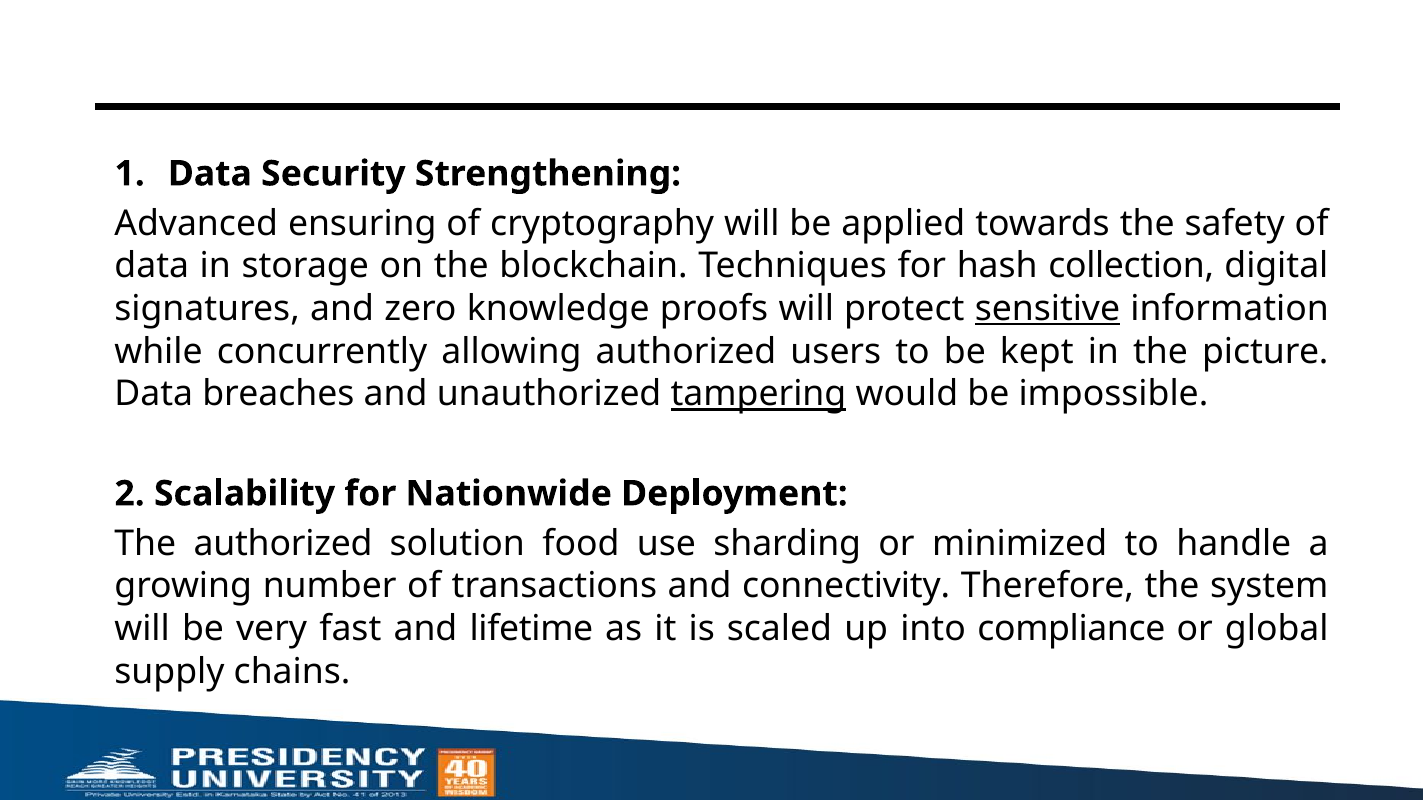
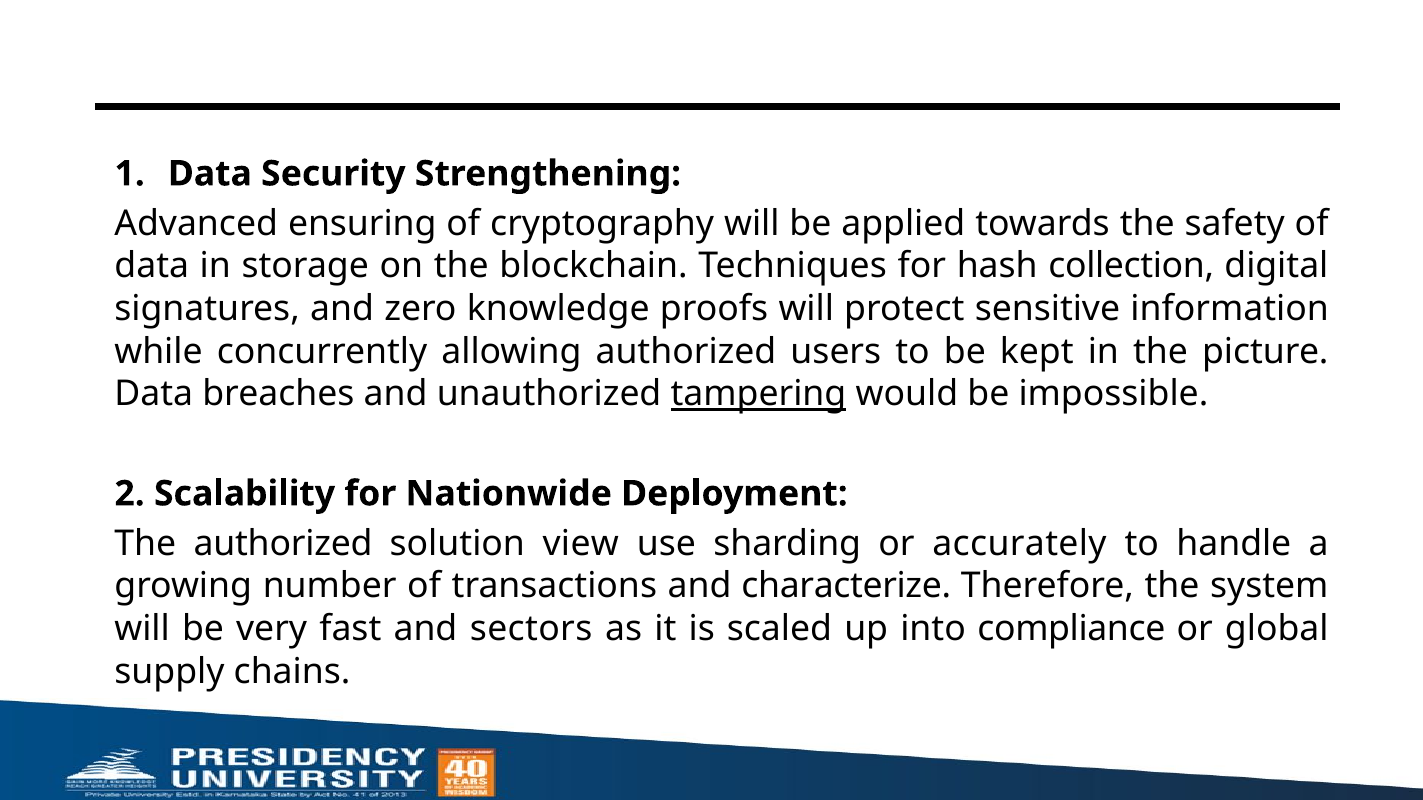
sensitive underline: present -> none
food: food -> view
minimized: minimized -> accurately
connectivity: connectivity -> characterize
lifetime: lifetime -> sectors
